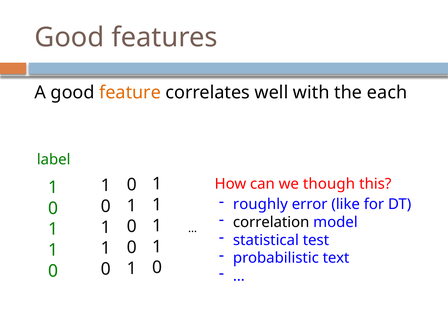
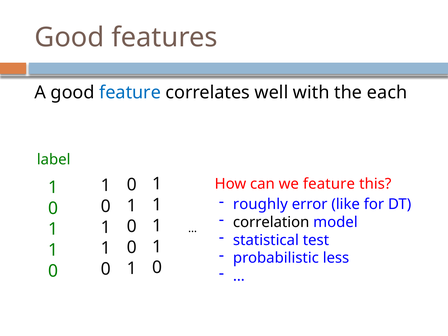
feature at (130, 93) colour: orange -> blue
we though: though -> feature
text: text -> less
